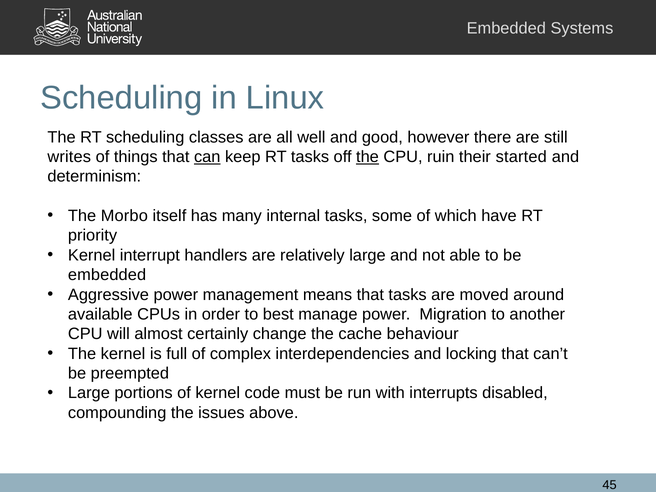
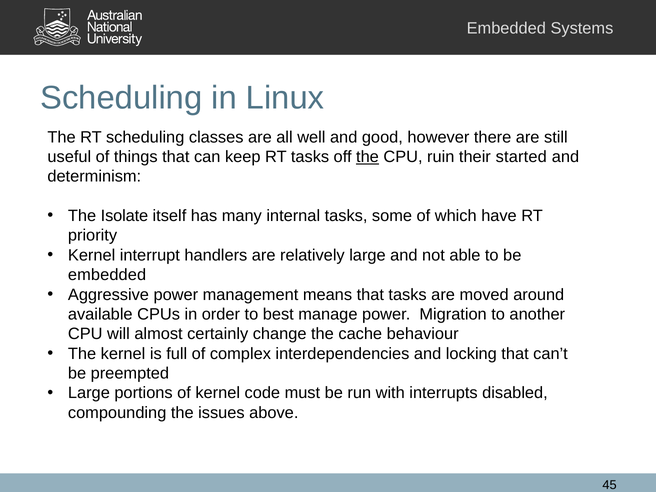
writes: writes -> useful
can underline: present -> none
Morbo: Morbo -> Isolate
